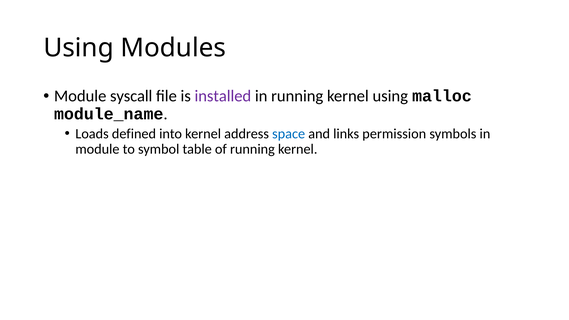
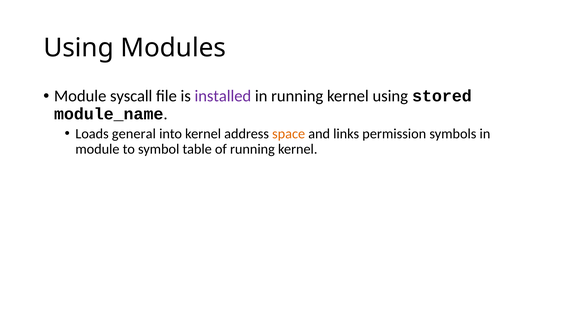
malloc: malloc -> stored
defined: defined -> general
space colour: blue -> orange
